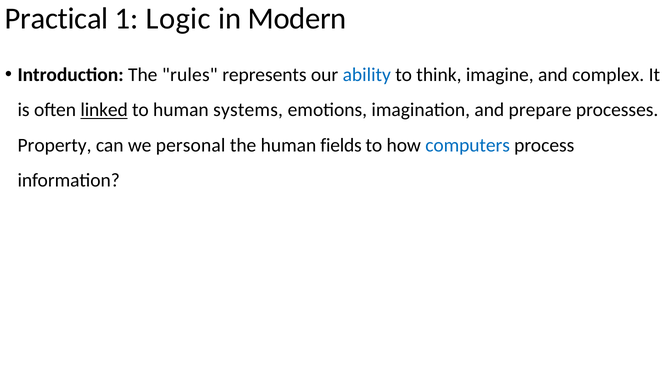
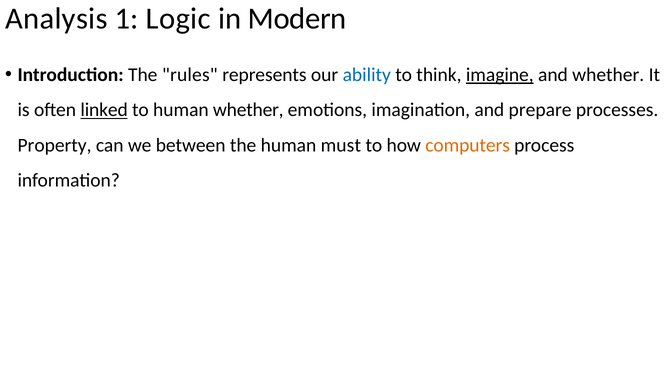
Practical: Practical -> Analysis
imagine underline: none -> present
and complex: complex -> whether
human systems: systems -> whether
personal: personal -> between
fields: fields -> must
computers colour: blue -> orange
